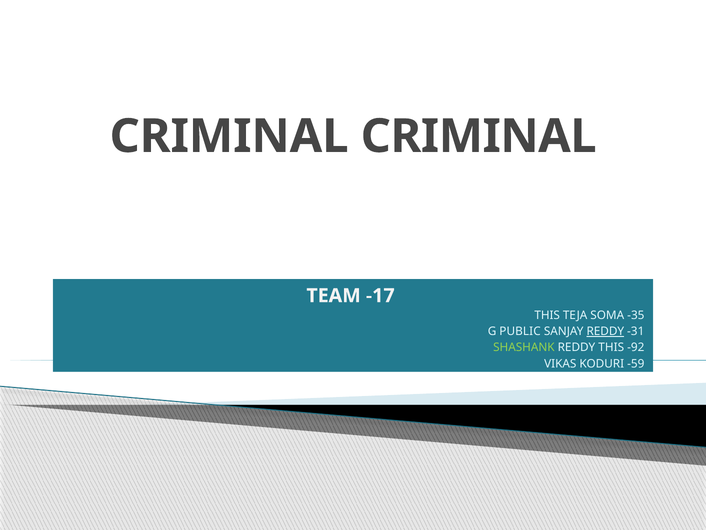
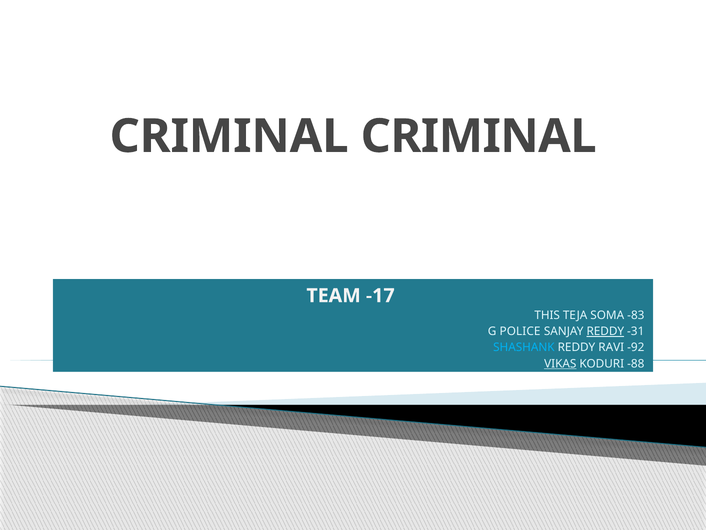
-35: -35 -> -83
PUBLIC: PUBLIC -> POLICE
SHASHANK colour: light green -> light blue
REDDY THIS: THIS -> RAVI
VIKAS underline: none -> present
-59: -59 -> -88
